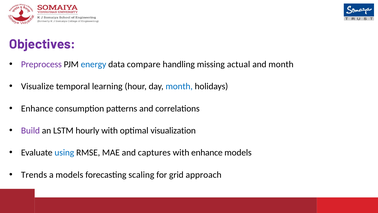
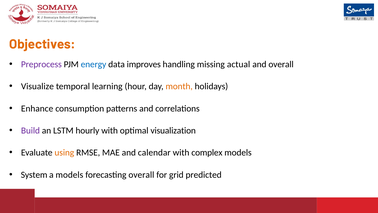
Objectives colour: purple -> orange
compare: compare -> improves
and month: month -> overall
month at (179, 86) colour: blue -> orange
using colour: blue -> orange
captures: captures -> calendar
with enhance: enhance -> complex
Trends: Trends -> System
forecasting scaling: scaling -> overall
approach: approach -> predicted
